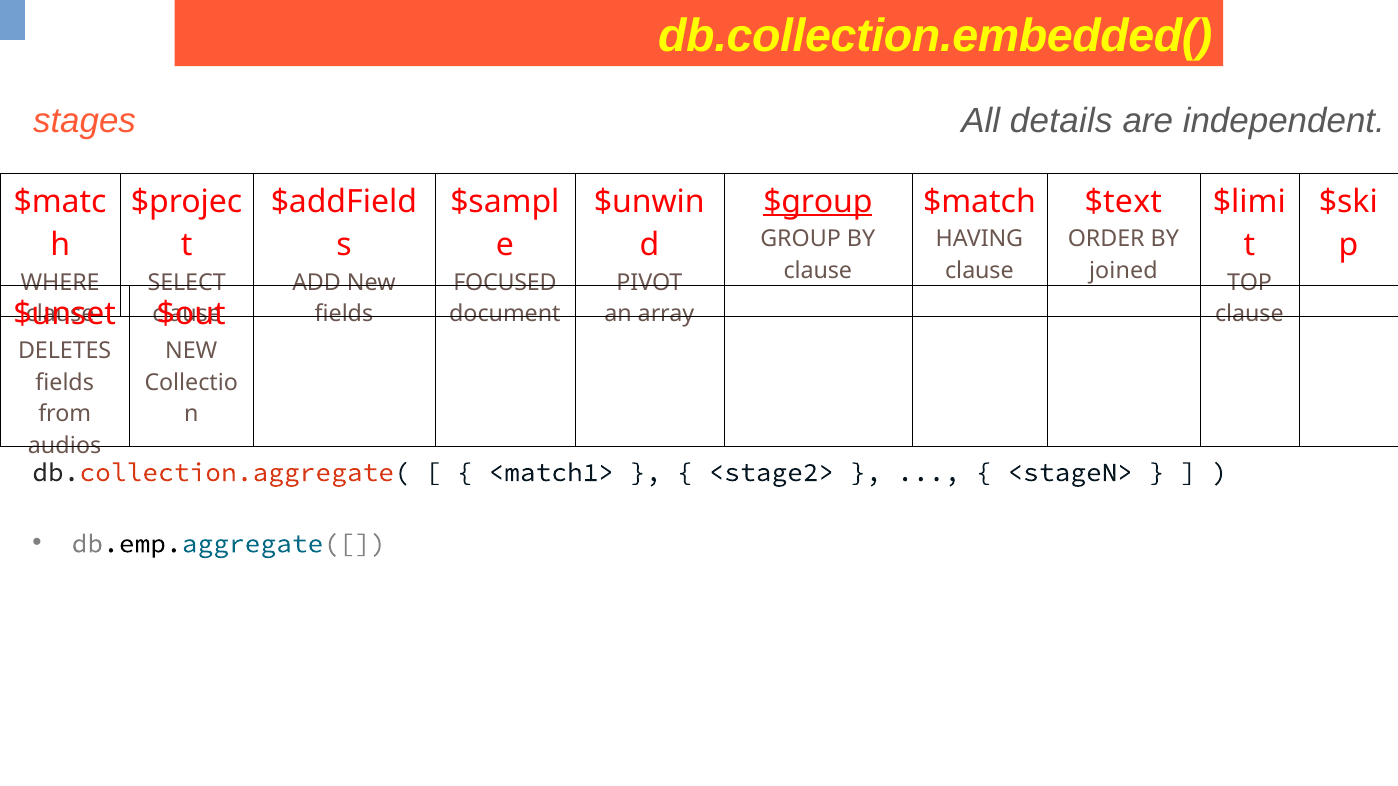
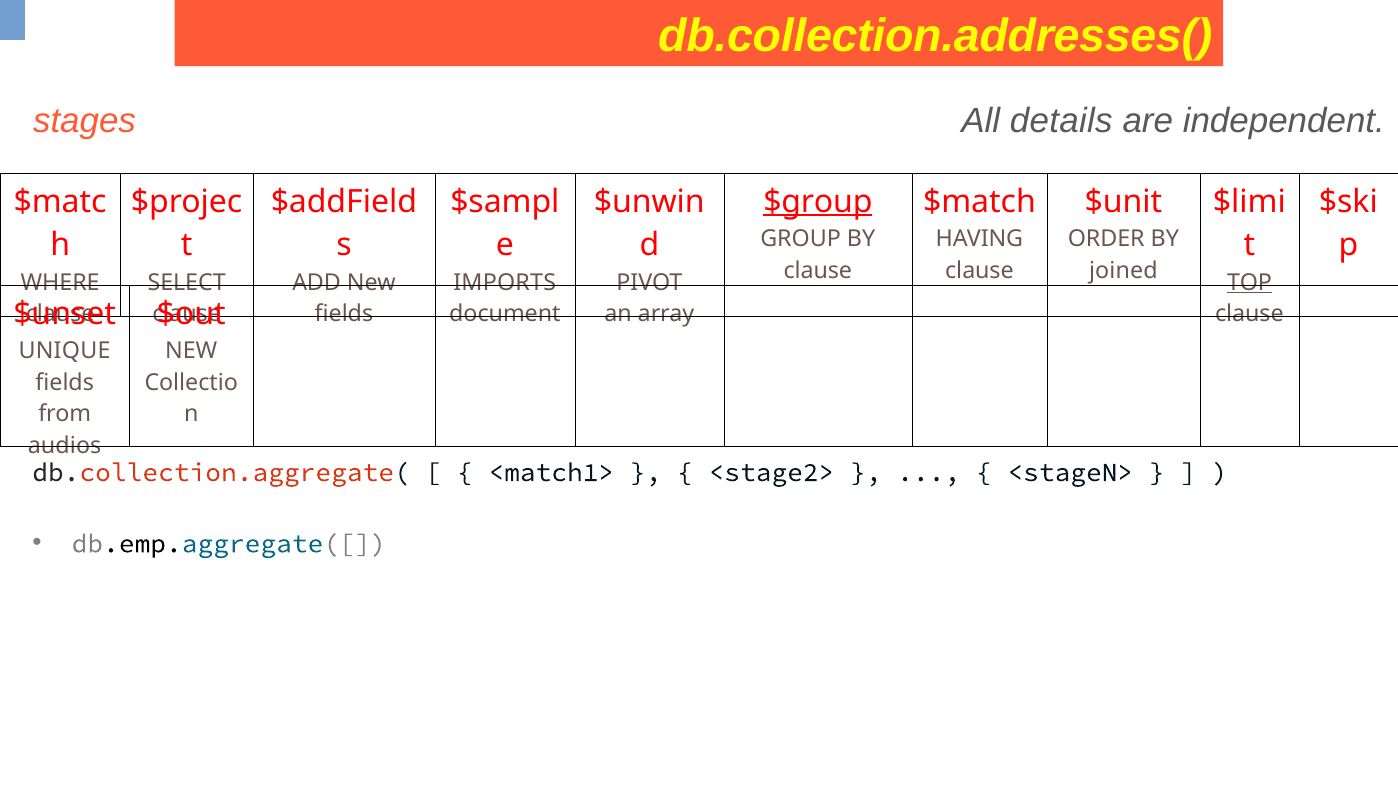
db.collection.embedded(: db.collection.embedded( -> db.collection.addresses(
$text: $text -> $unit
FOCUSED: FOCUSED -> IMPORTS
TOP underline: none -> present
DELETES: DELETES -> UNIQUE
